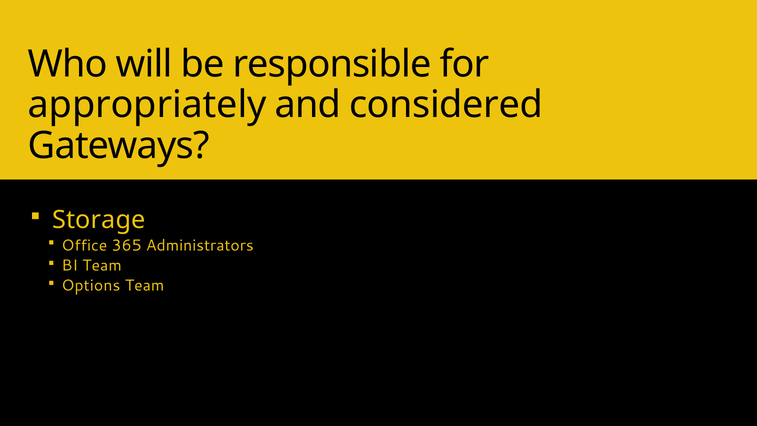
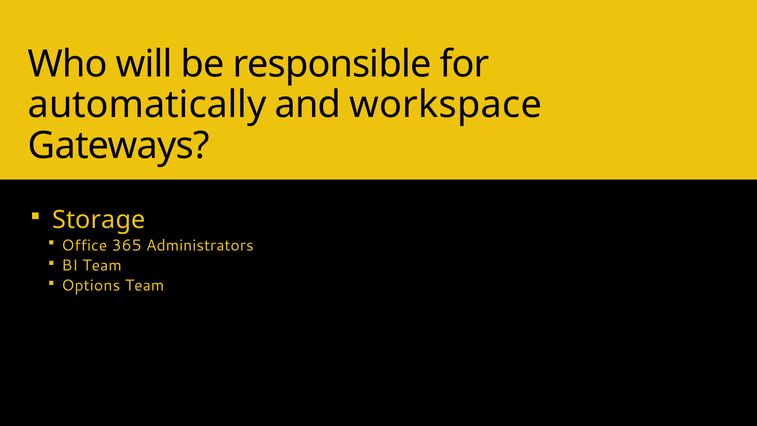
appropriately: appropriately -> automatically
considered: considered -> workspace
